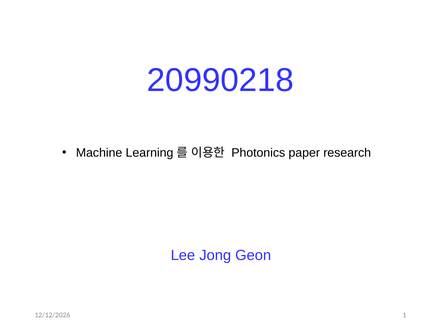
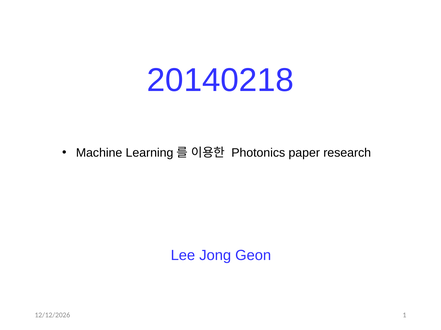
20990218: 20990218 -> 20140218
